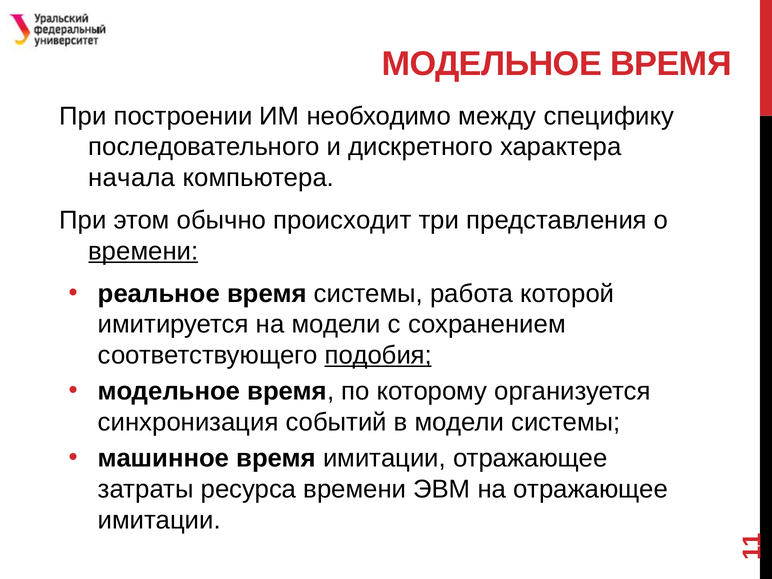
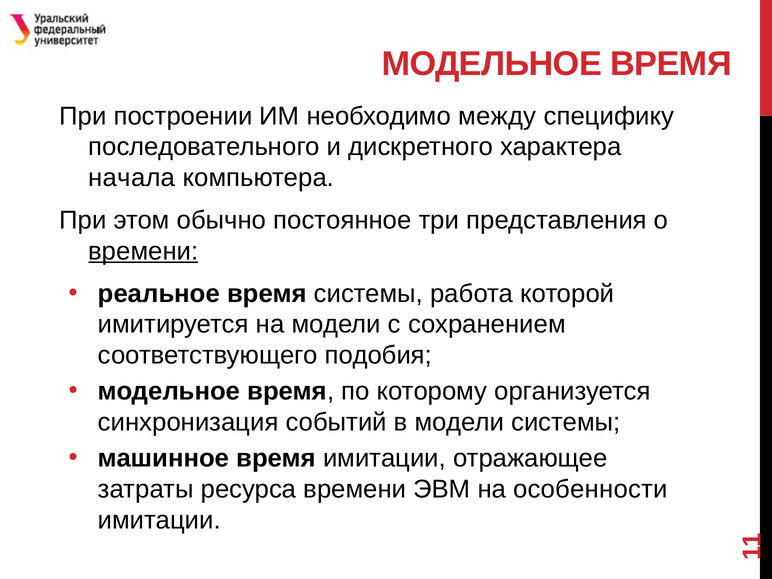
происходит: происходит -> постоянное
подобия underline: present -> none
на отражающее: отражающее -> особенности
